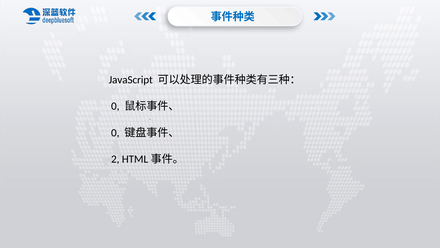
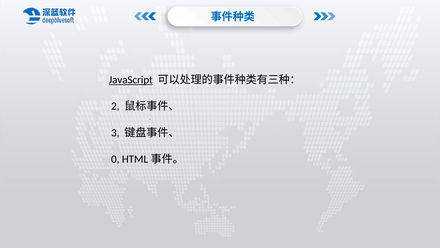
JavaScript underline: none -> present
0 at (115, 106): 0 -> 2
0 at (115, 133): 0 -> 3
2: 2 -> 0
